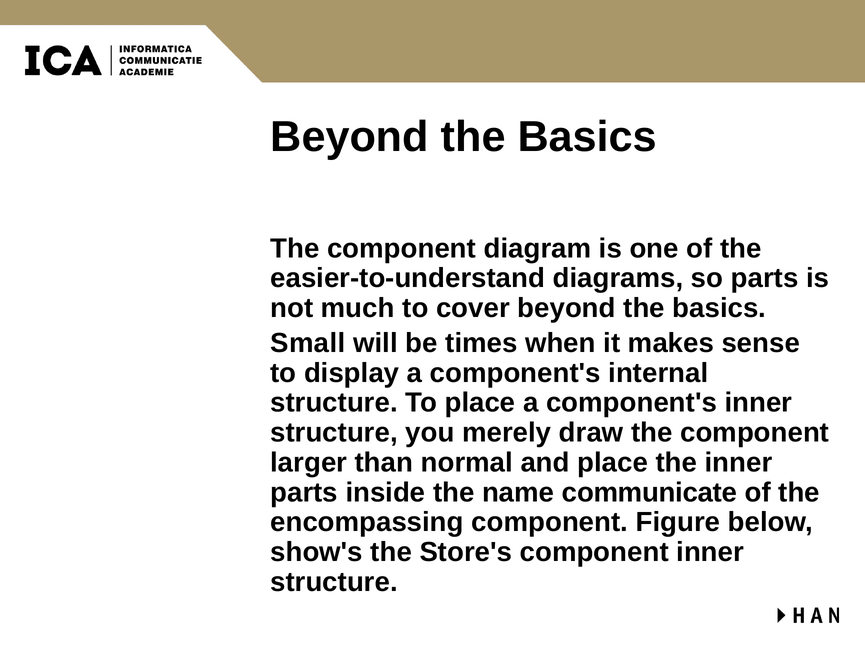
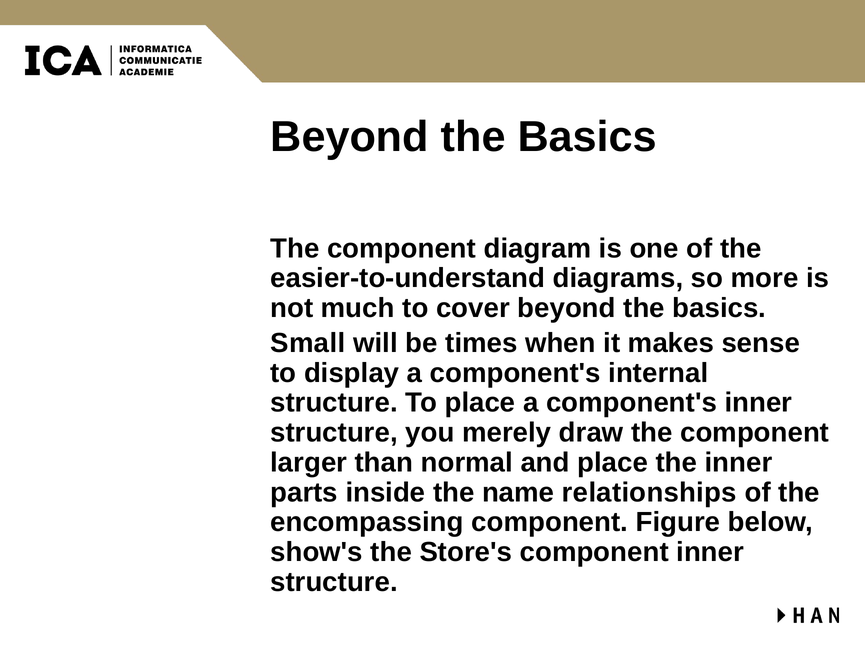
so parts: parts -> more
communicate: communicate -> relationships
